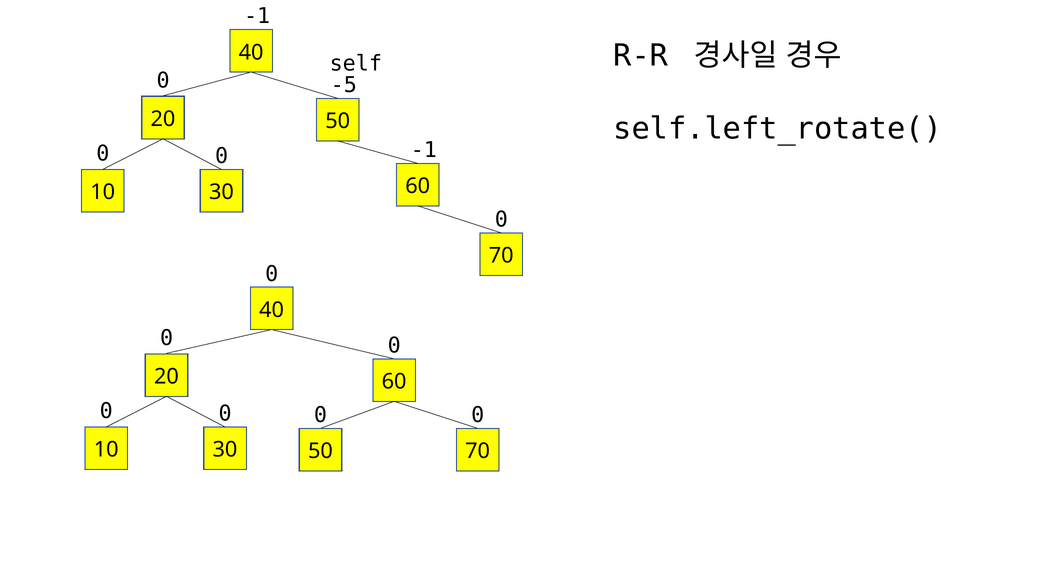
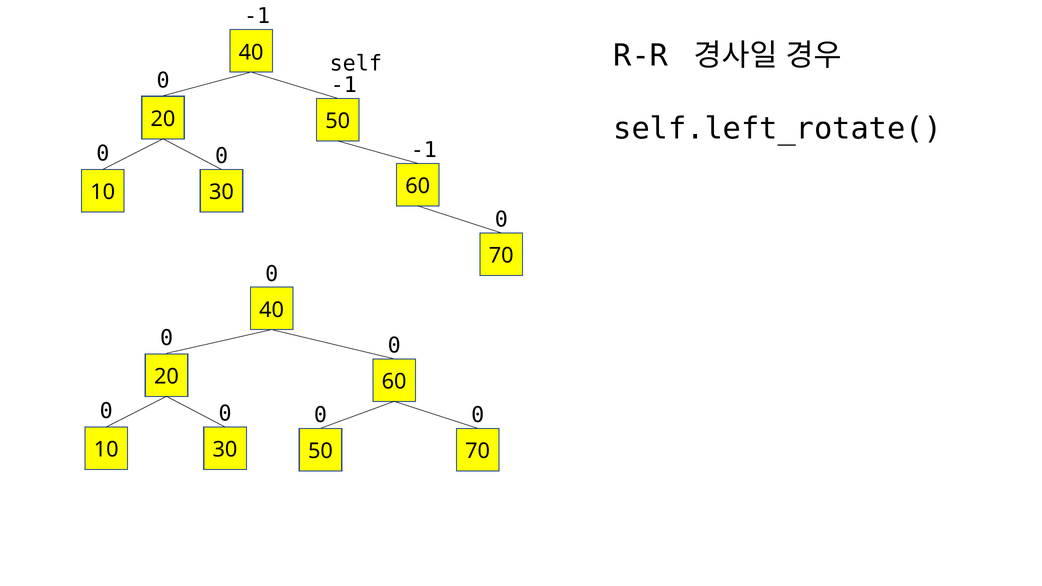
-5 at (344, 85): -5 -> -1
